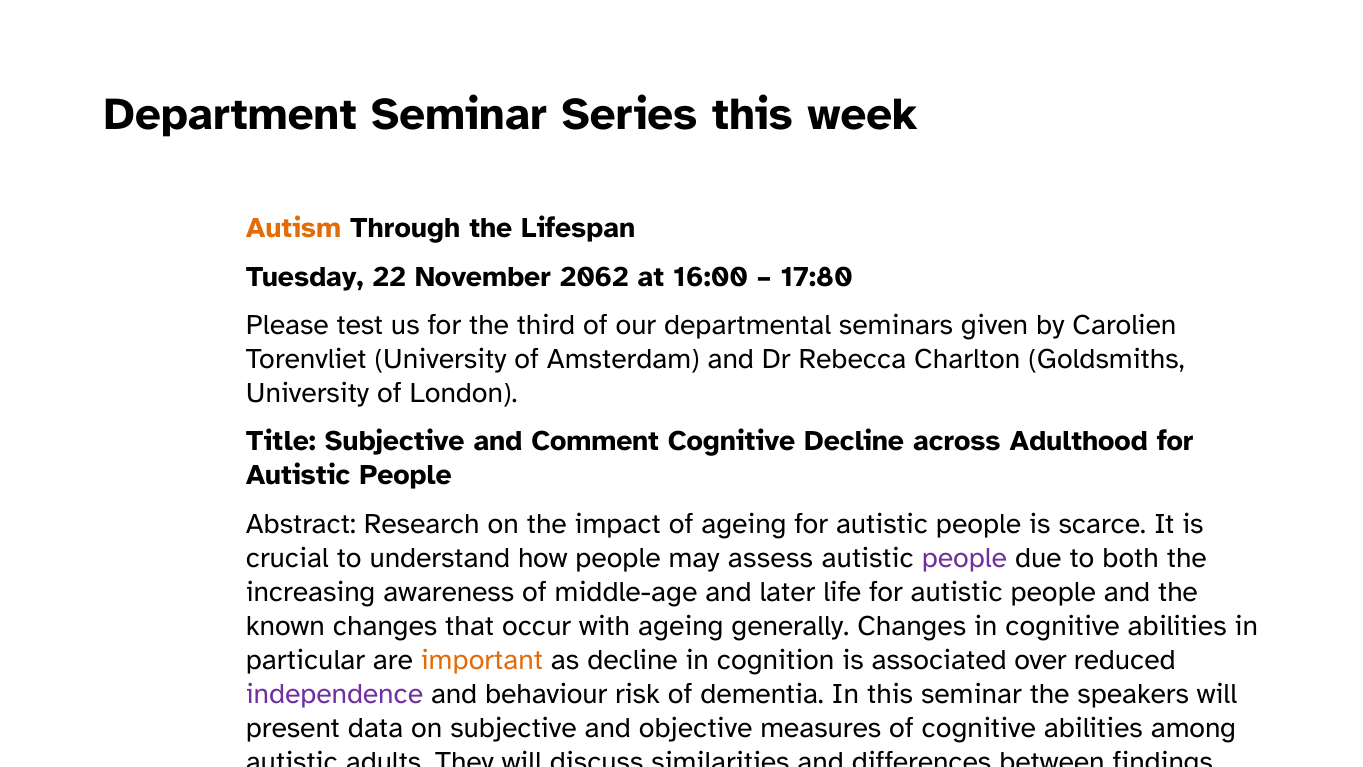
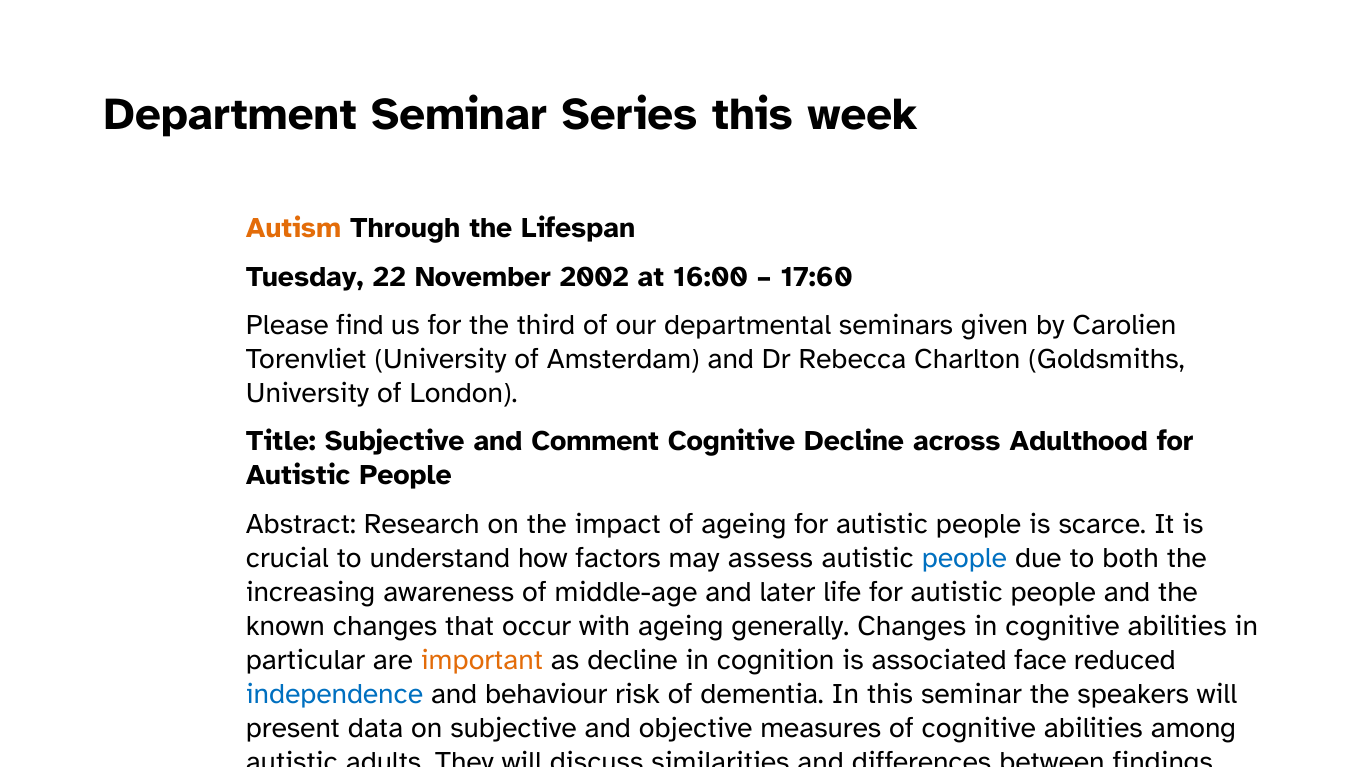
2062: 2062 -> 2002
17:80: 17:80 -> 17:60
test: test -> find
how people: people -> factors
people at (964, 558) colour: purple -> blue
over: over -> face
independence colour: purple -> blue
